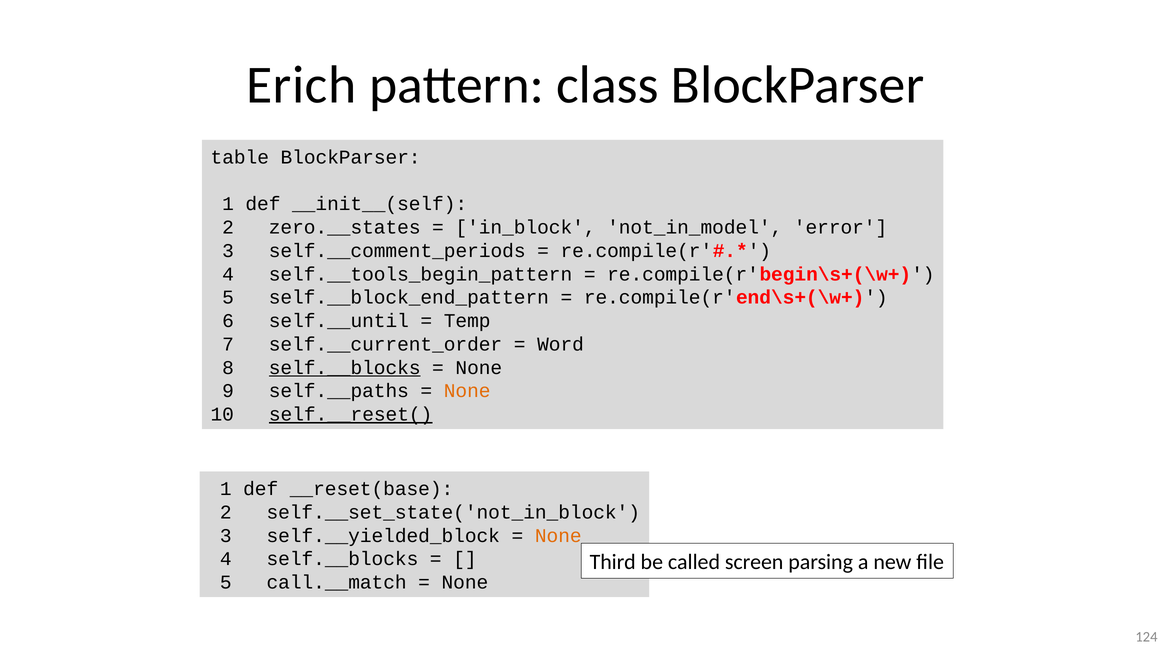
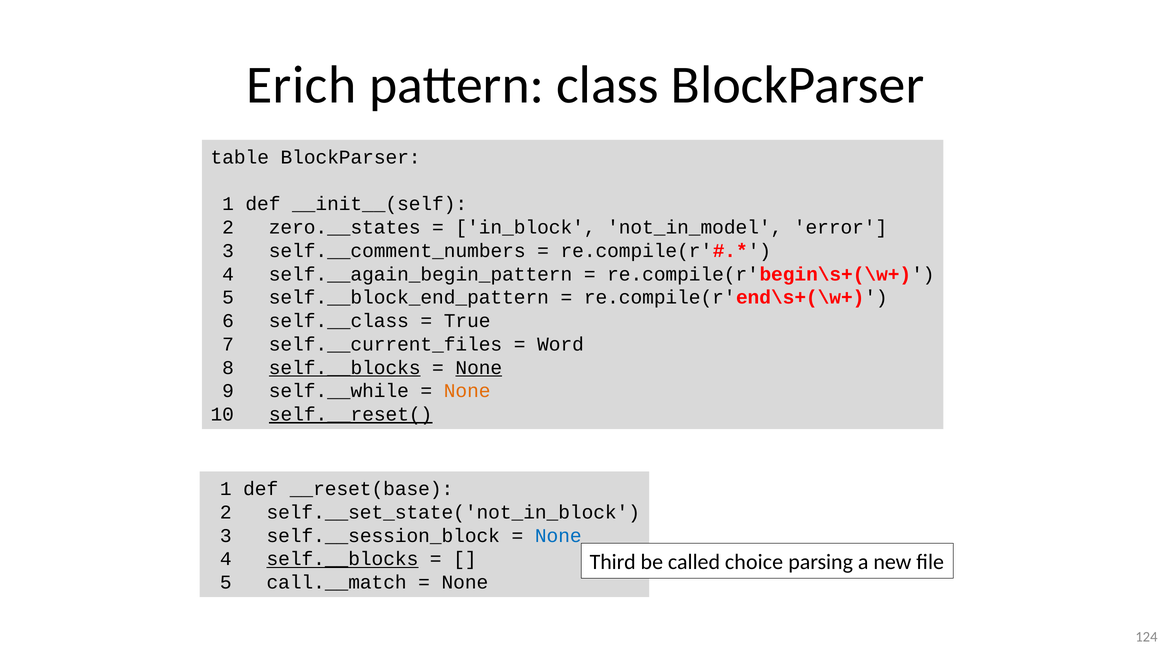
self.__comment_periods: self.__comment_periods -> self.__comment_numbers
self.__tools_begin_pattern: self.__tools_begin_pattern -> self.__again_begin_pattern
self.__until: self.__until -> self.__class
Temp: Temp -> True
self.__current_order: self.__current_order -> self.__current_files
None at (479, 368) underline: none -> present
self.__paths: self.__paths -> self.__while
self.__yielded_block: self.__yielded_block -> self.__session_block
None at (558, 536) colour: orange -> blue
self.__blocks at (342, 560) underline: none -> present
screen: screen -> choice
